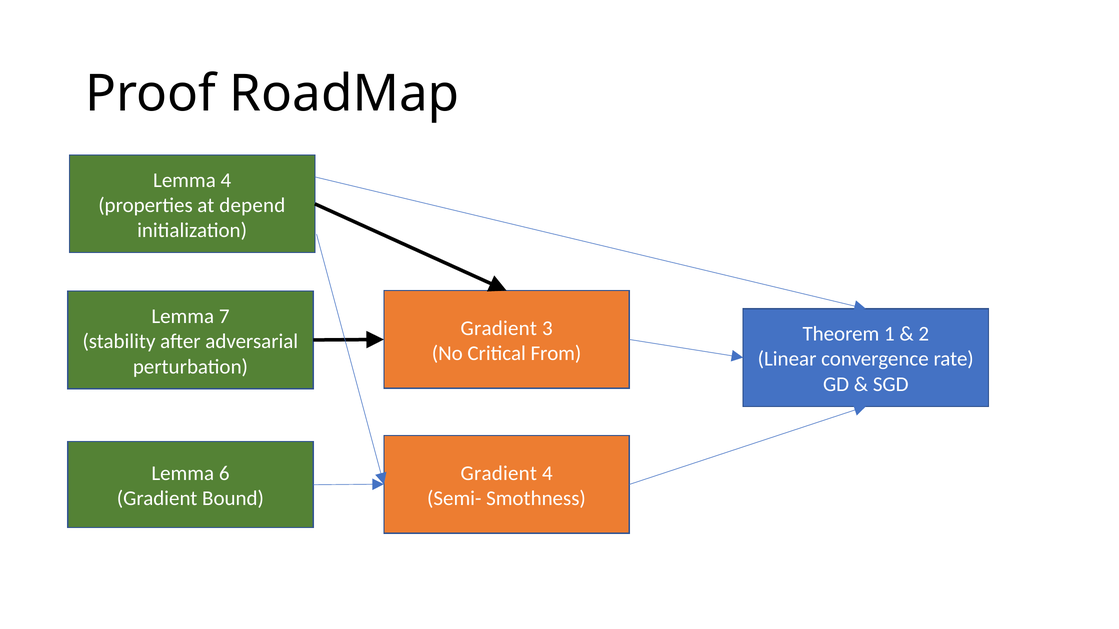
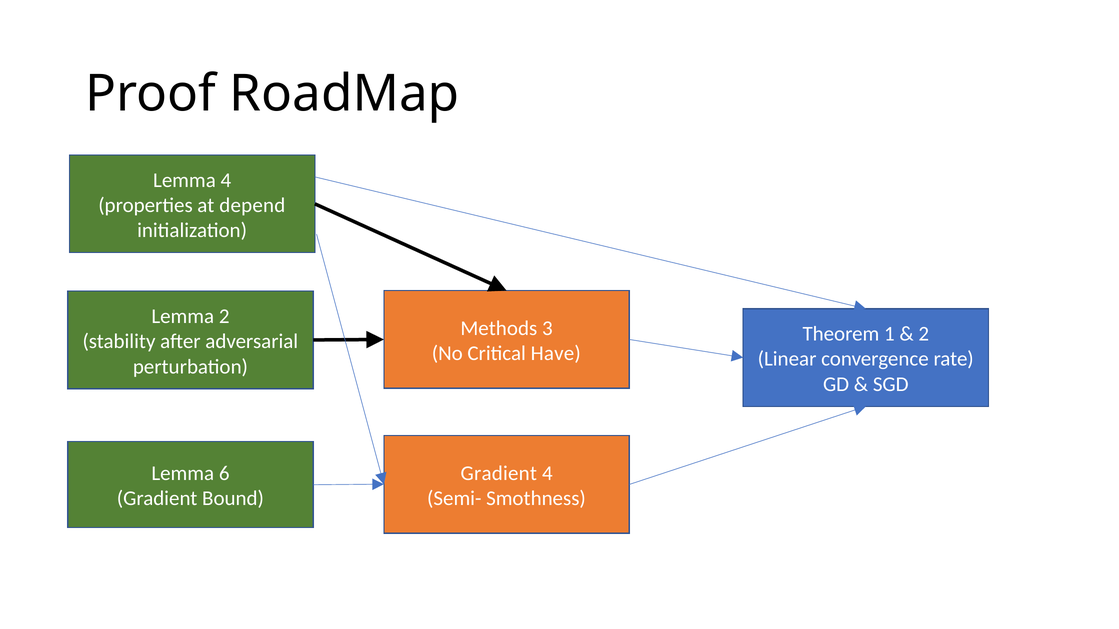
Lemma 7: 7 -> 2
Gradient at (499, 329): Gradient -> Methods
From: From -> Have
